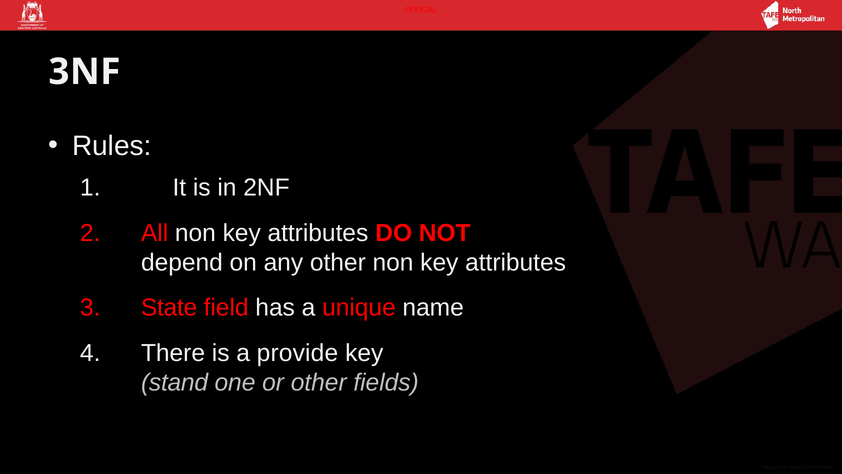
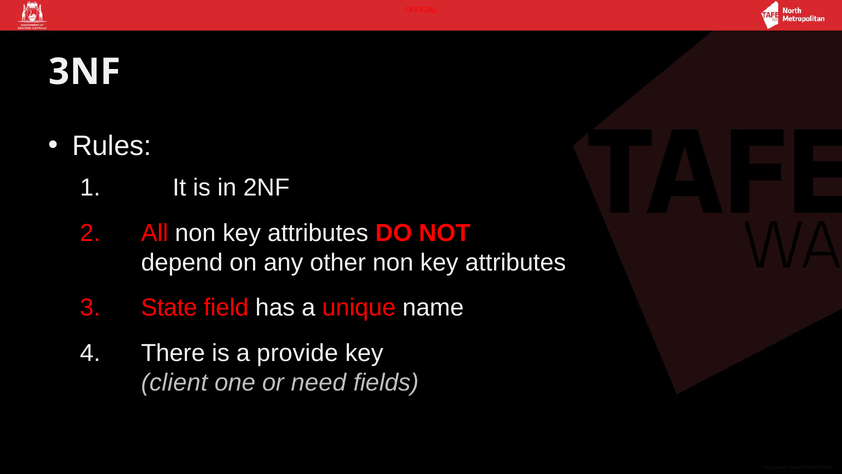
stand: stand -> client
or other: other -> need
